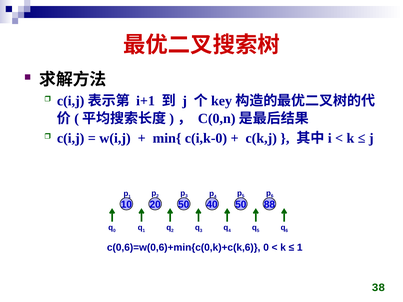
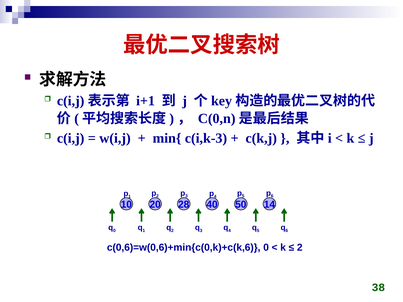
c(i,k-0: c(i,k-0 -> c(i,k-3
20 50: 50 -> 28
88: 88 -> 14
1 at (300, 248): 1 -> 2
